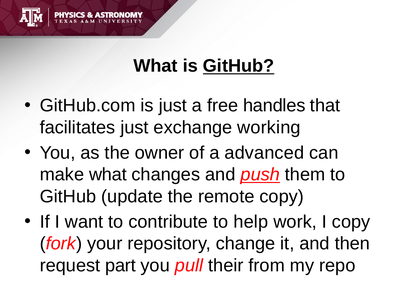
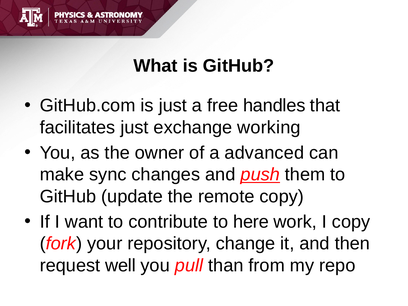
GitHub at (239, 66) underline: present -> none
make what: what -> sync
help: help -> here
part: part -> well
their: their -> than
